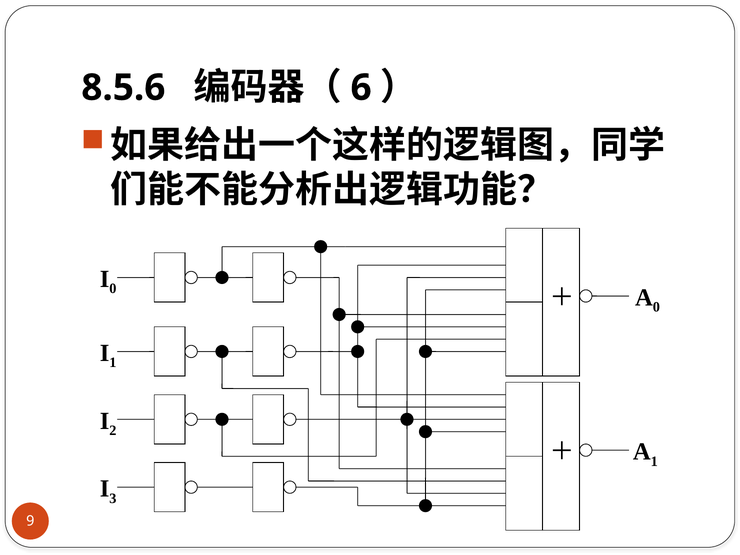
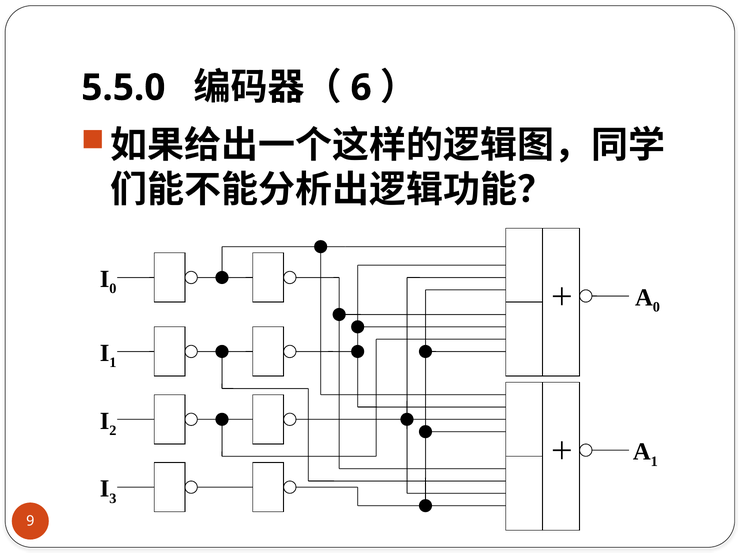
8.5.6: 8.5.6 -> 5.5.0
